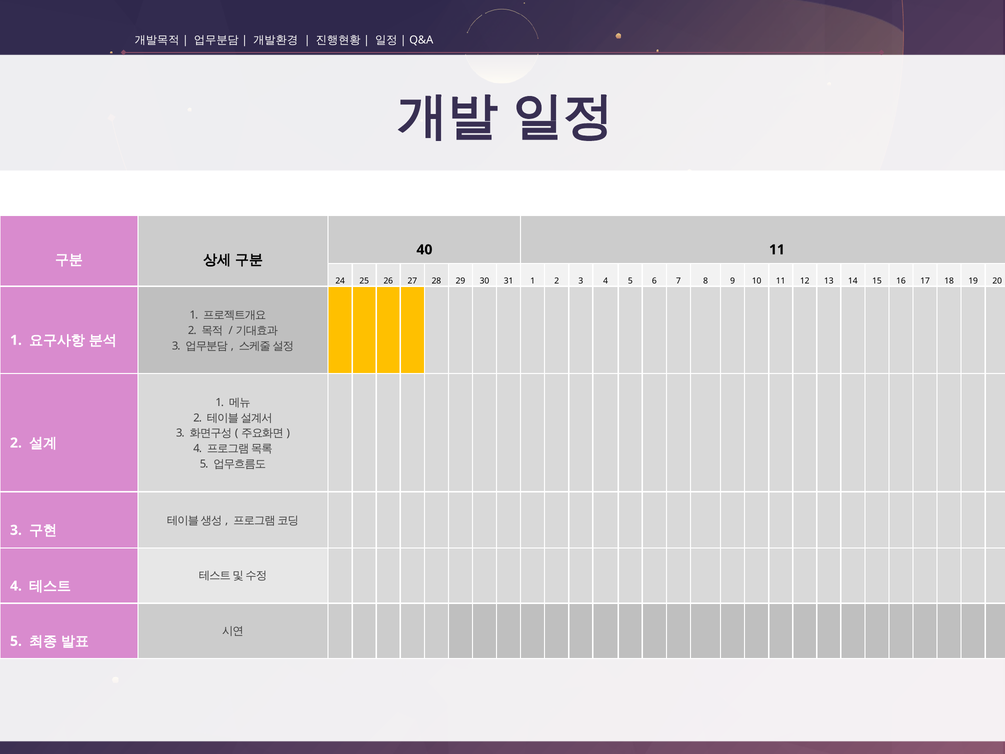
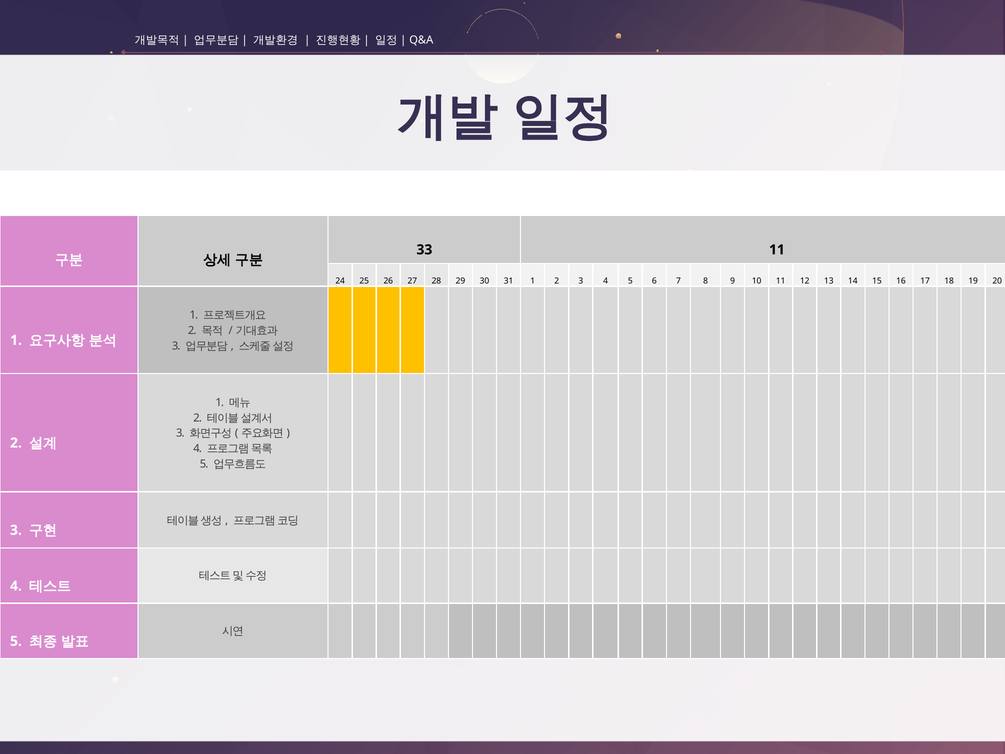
40: 40 -> 33
